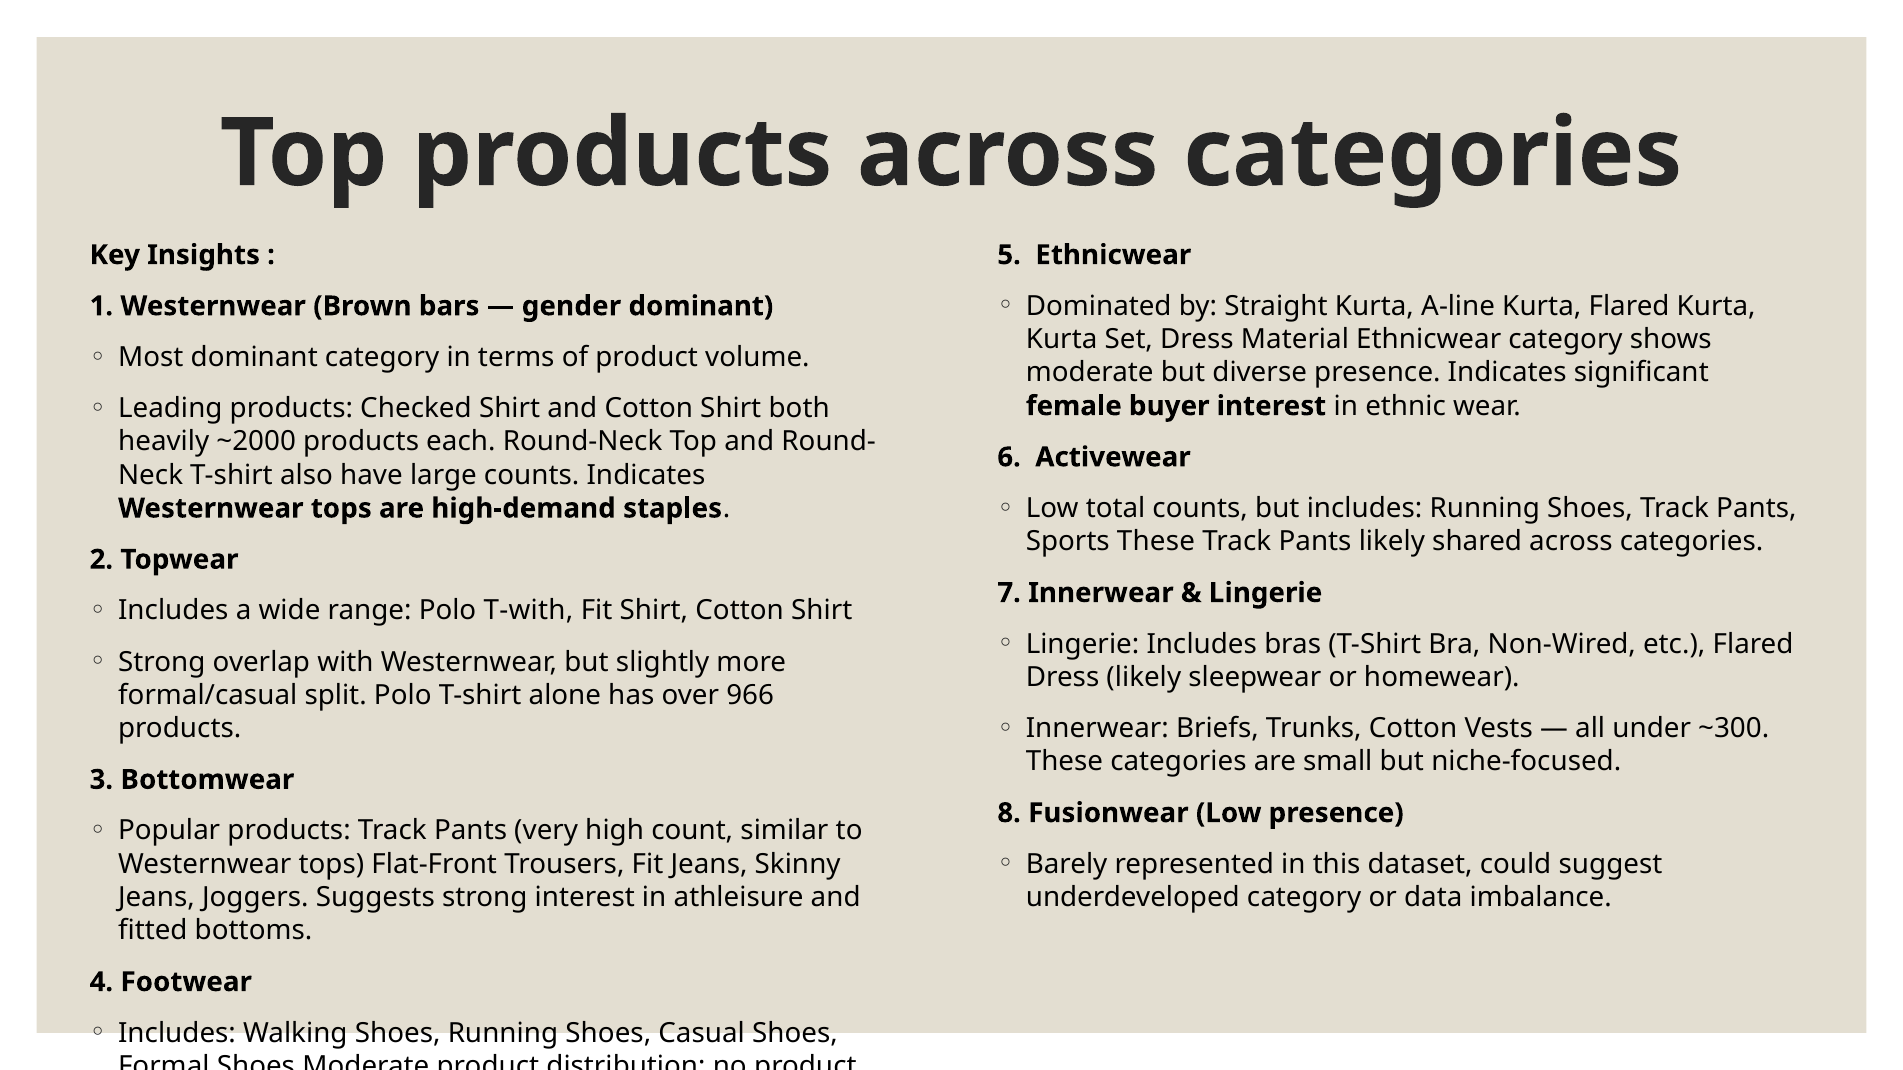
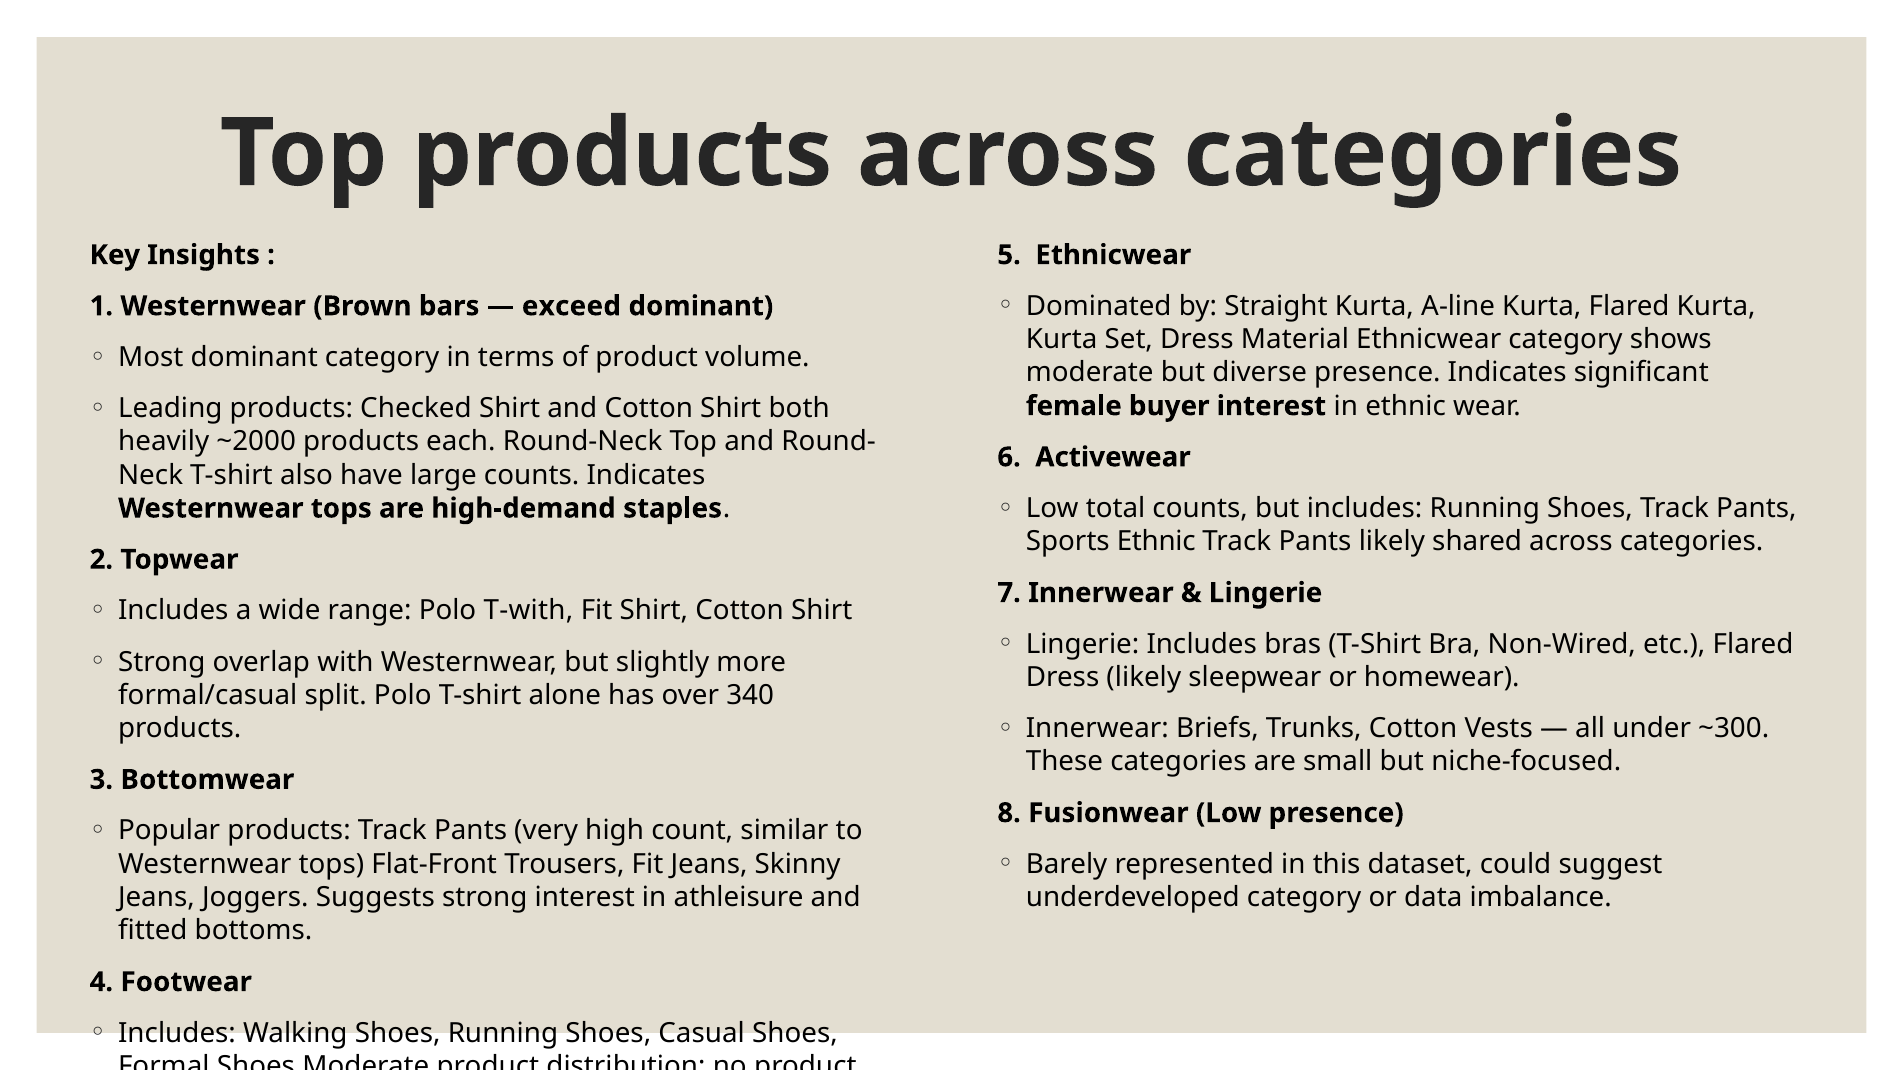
gender: gender -> exceed
Sports These: These -> Ethnic
966: 966 -> 340
